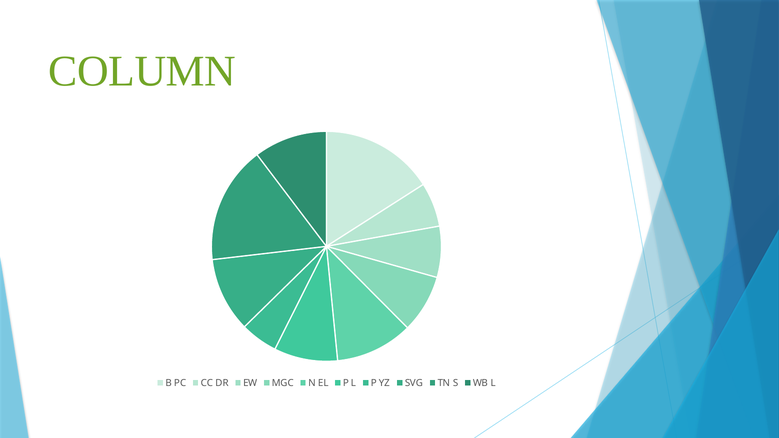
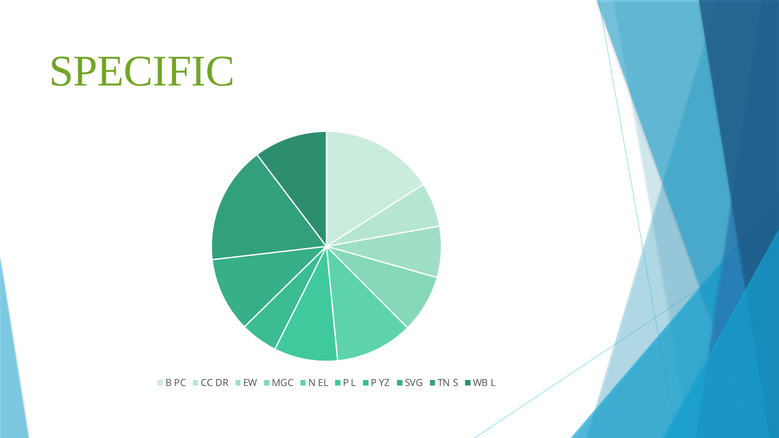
COLUMN: COLUMN -> SPECIFIC
